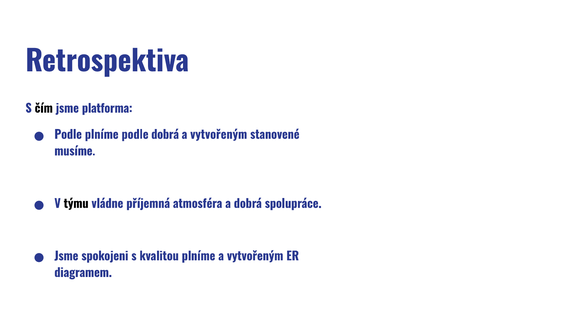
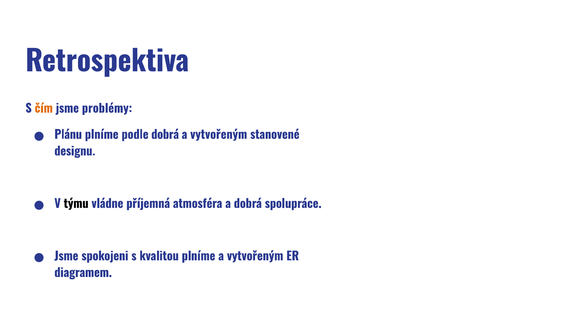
čím colour: black -> orange
platforma: platforma -> problémy
Podle at (68, 135): Podle -> Plánu
musíme: musíme -> designu
